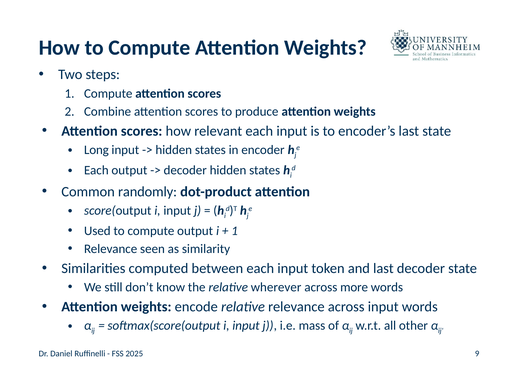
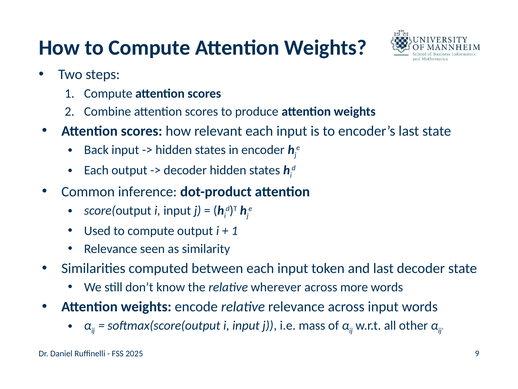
Long: Long -> Back
randomly: randomly -> inference
